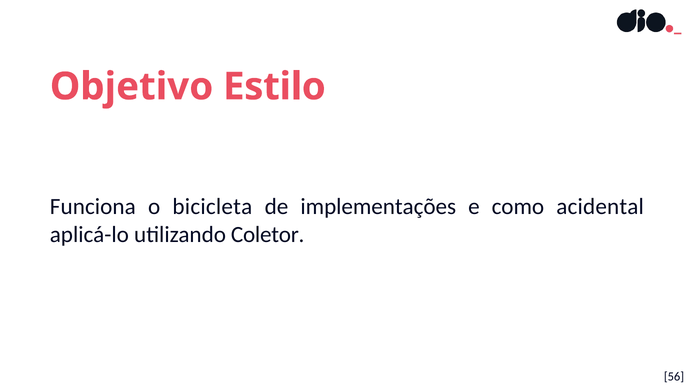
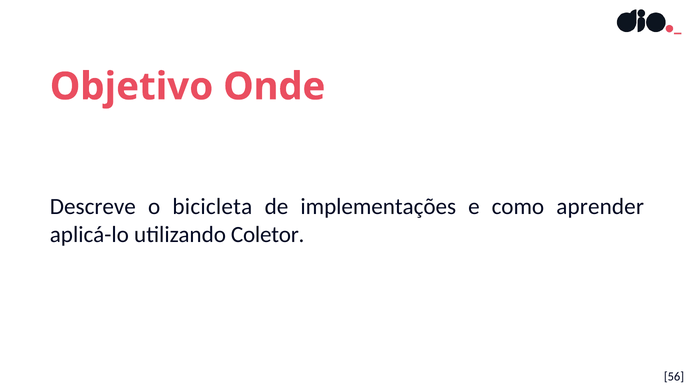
Estilo: Estilo -> Onde
Funciona: Funciona -> Descreve
acidental: acidental -> aprender
